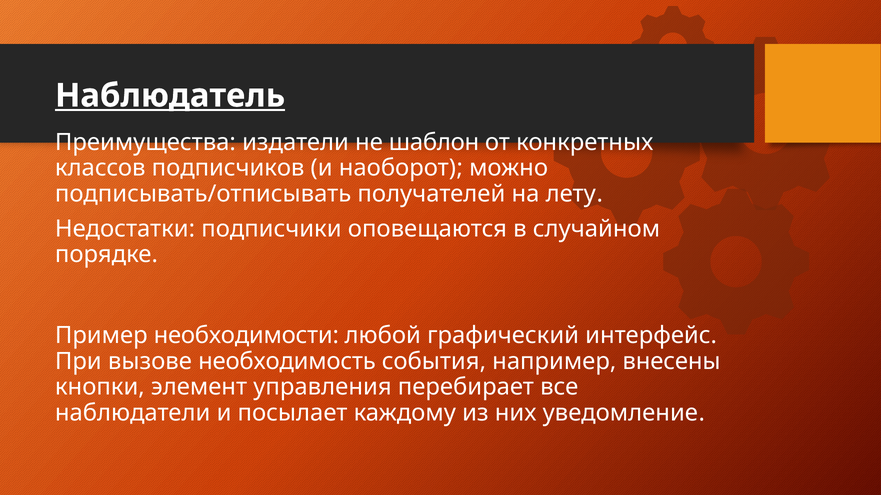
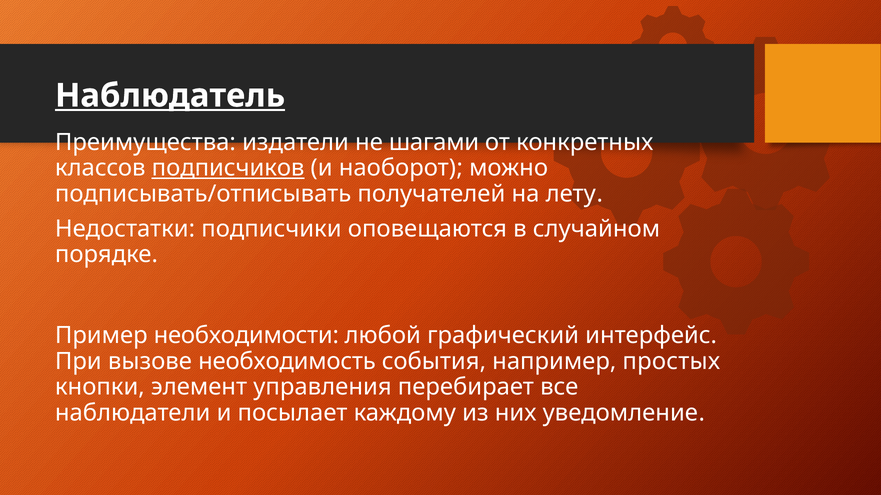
шаблон: шаблон -> шагами
подписчиков underline: none -> present
внесены: внесены -> простых
